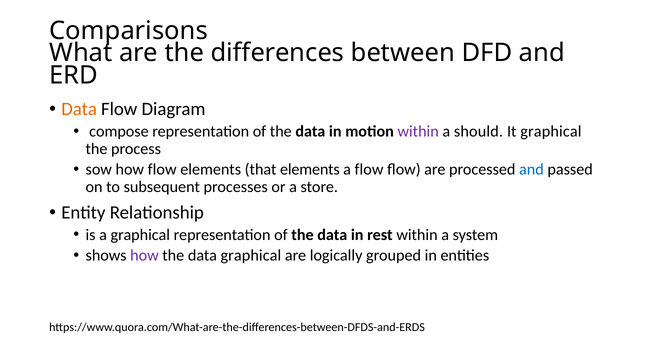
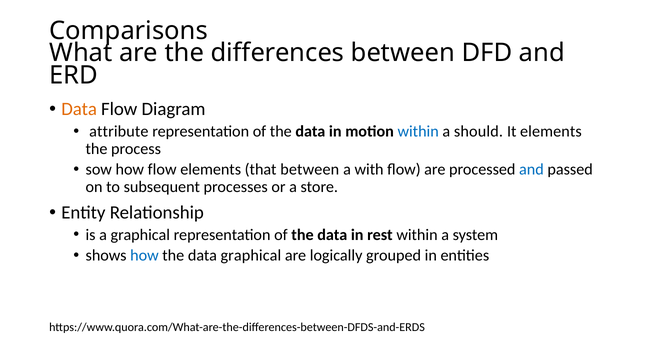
compose: compose -> attribute
within at (418, 131) colour: purple -> blue
It graphical: graphical -> elements
that elements: elements -> between
a flow: flow -> with
how at (144, 256) colour: purple -> blue
